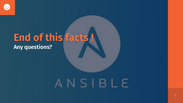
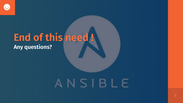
facts: facts -> need
